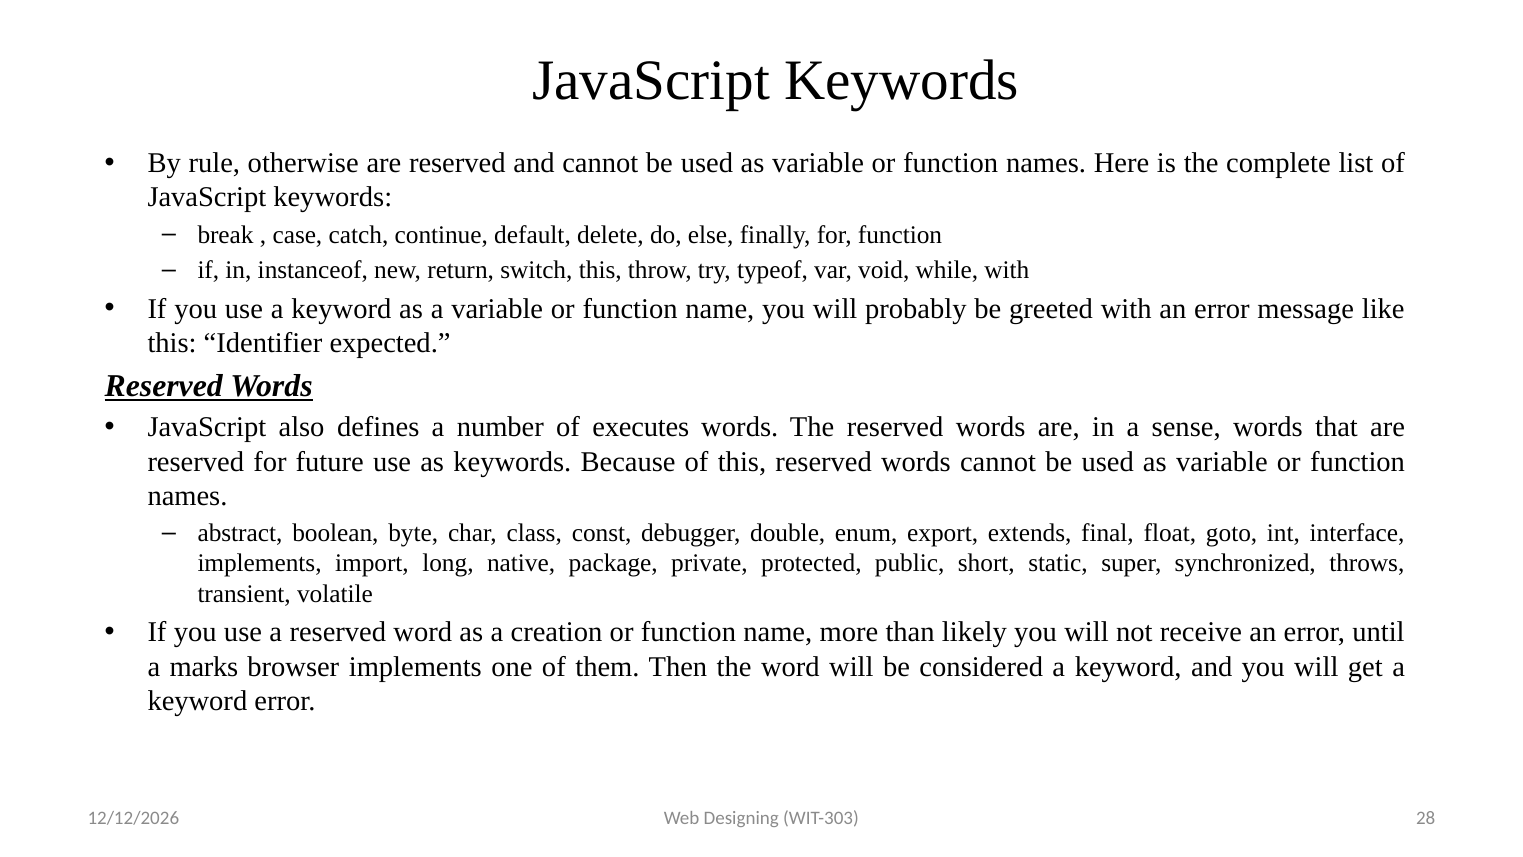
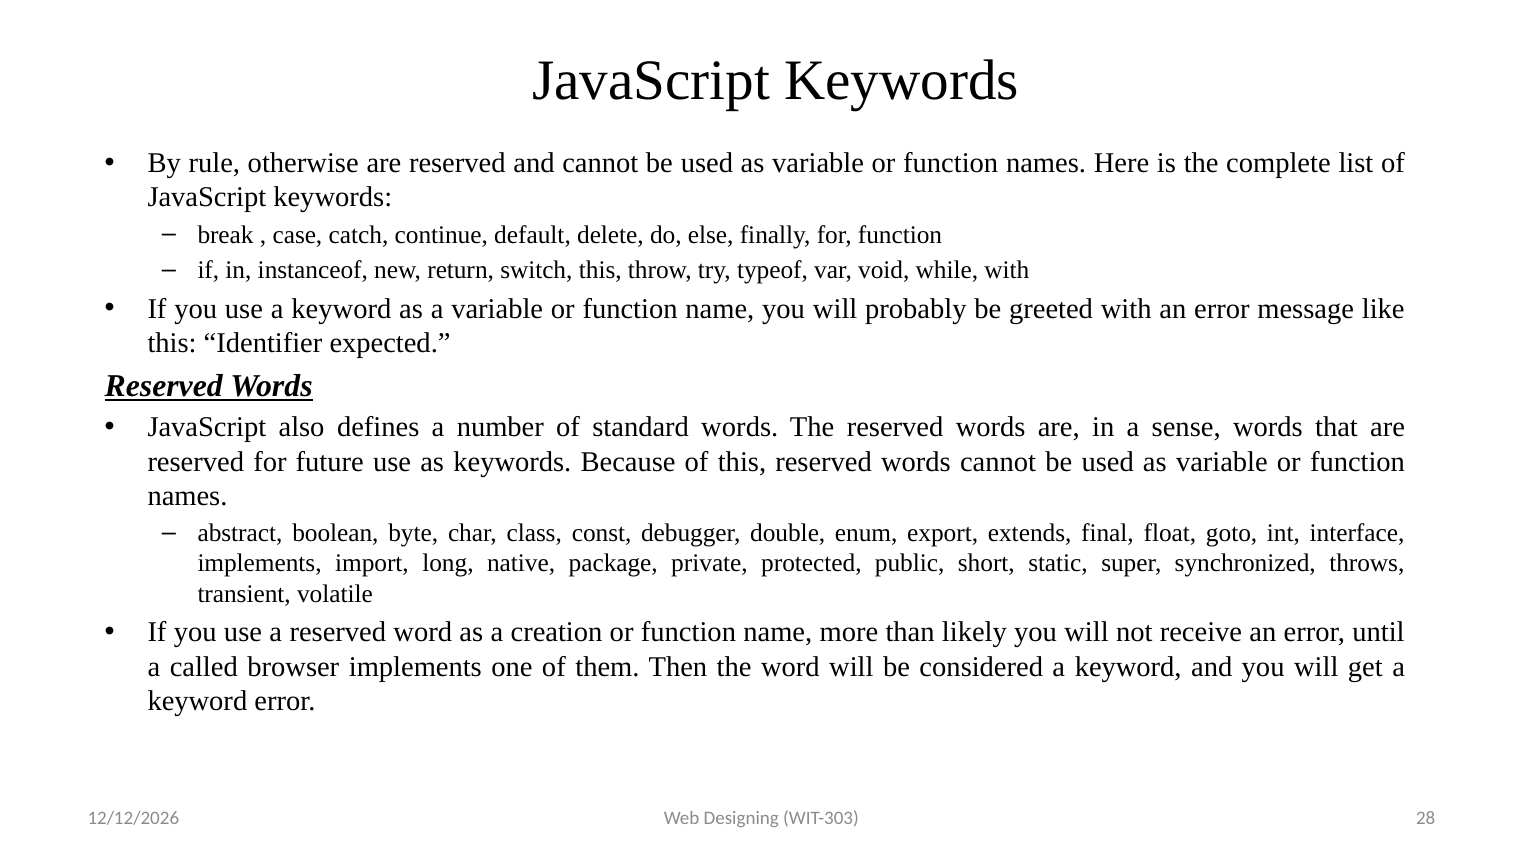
executes: executes -> standard
marks: marks -> called
